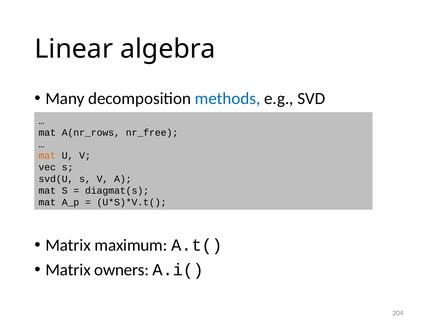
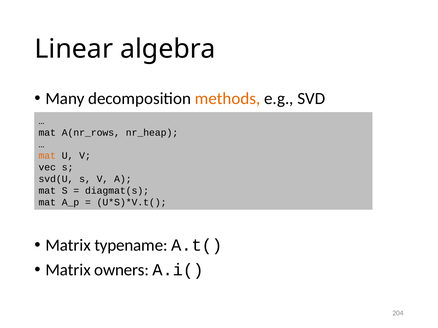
methods colour: blue -> orange
nr_free: nr_free -> nr_heap
maximum: maximum -> typename
